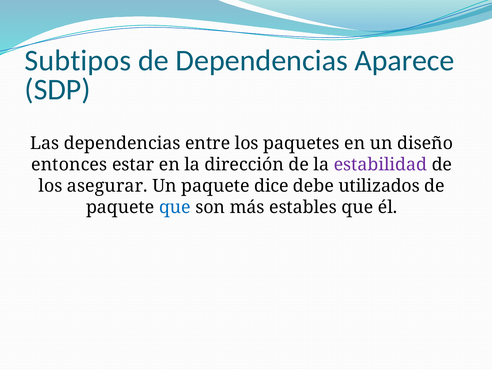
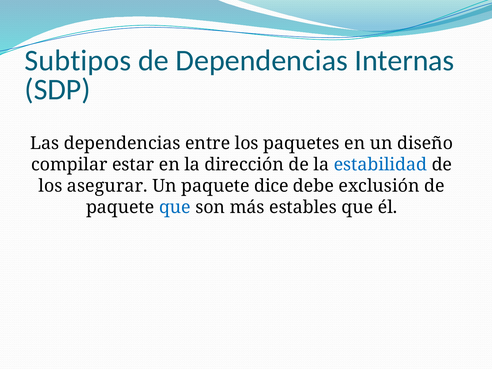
Aparece: Aparece -> Internas
entonces: entonces -> compilar
estabilidad colour: purple -> blue
utilizados: utilizados -> exclusión
